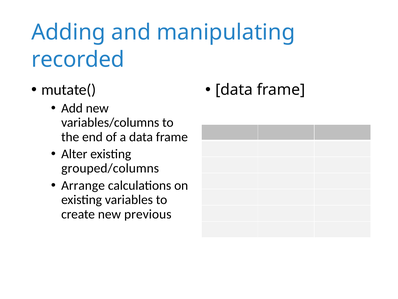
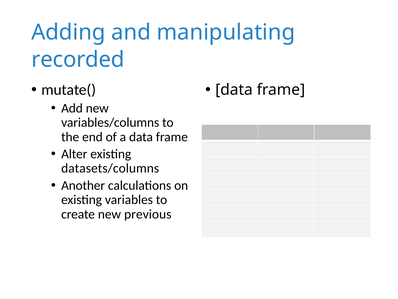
grouped/columns: grouped/columns -> datasets/columns
Arrange: Arrange -> Another
